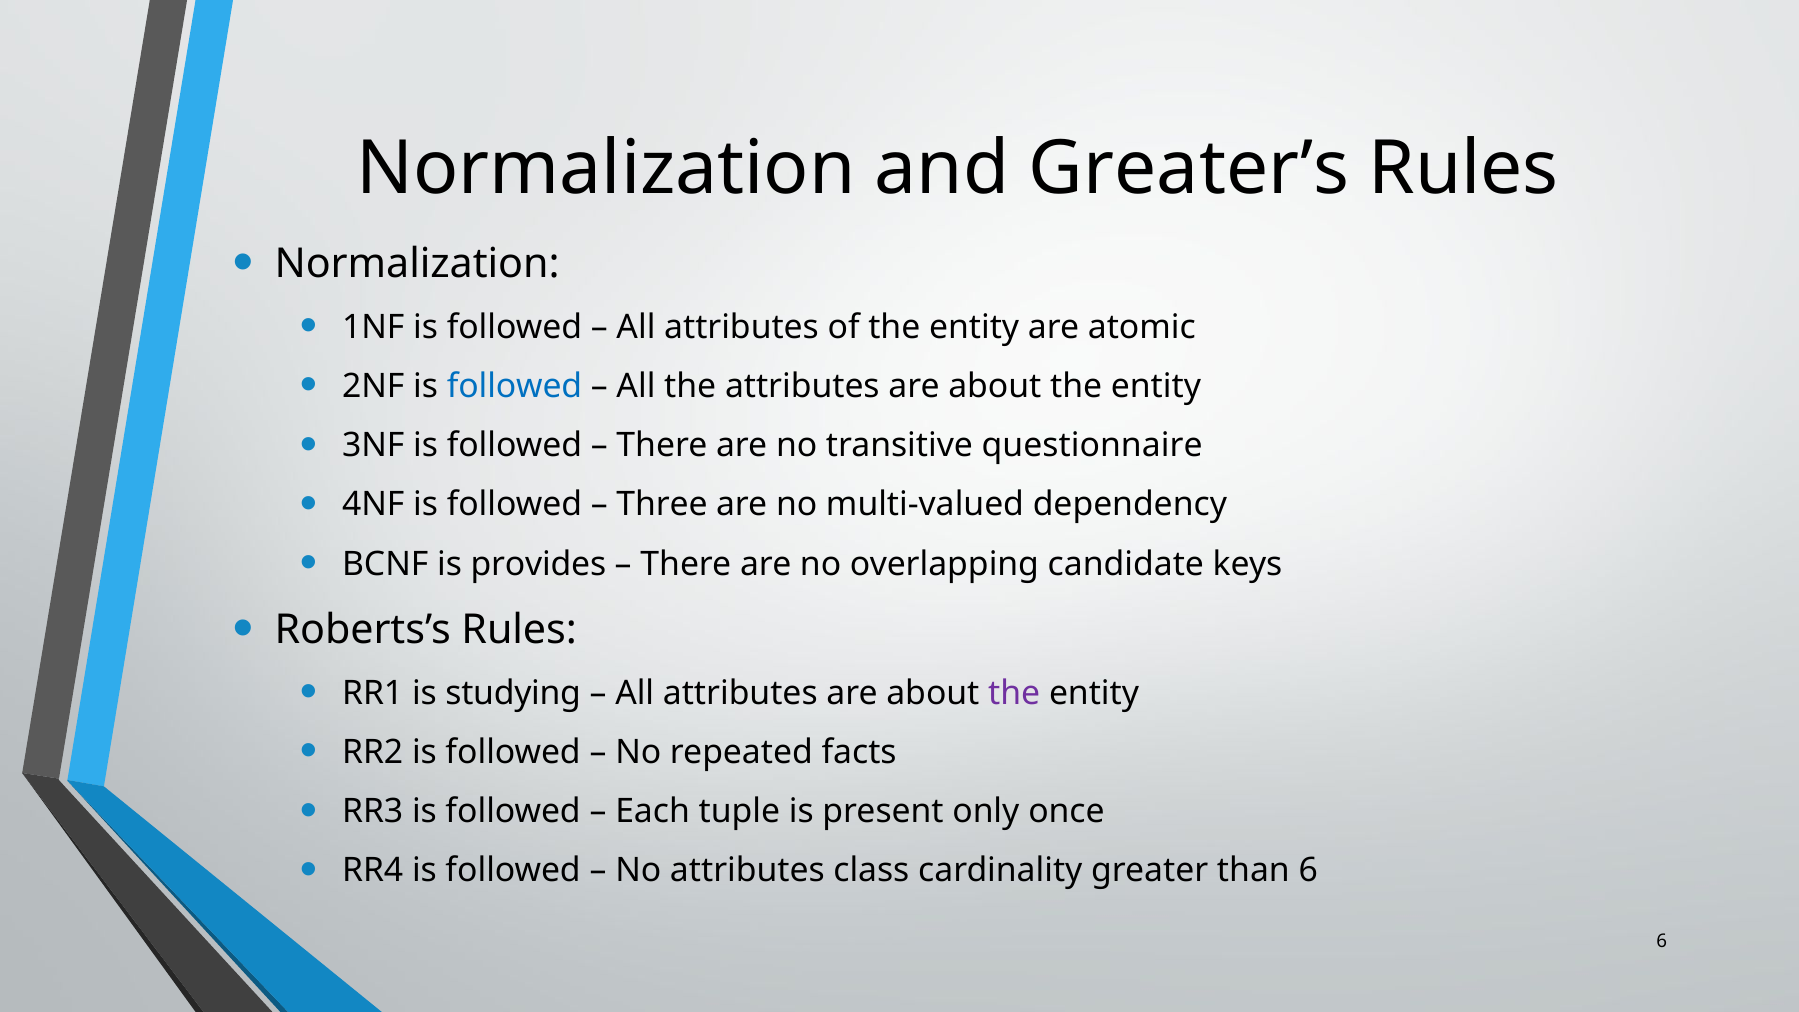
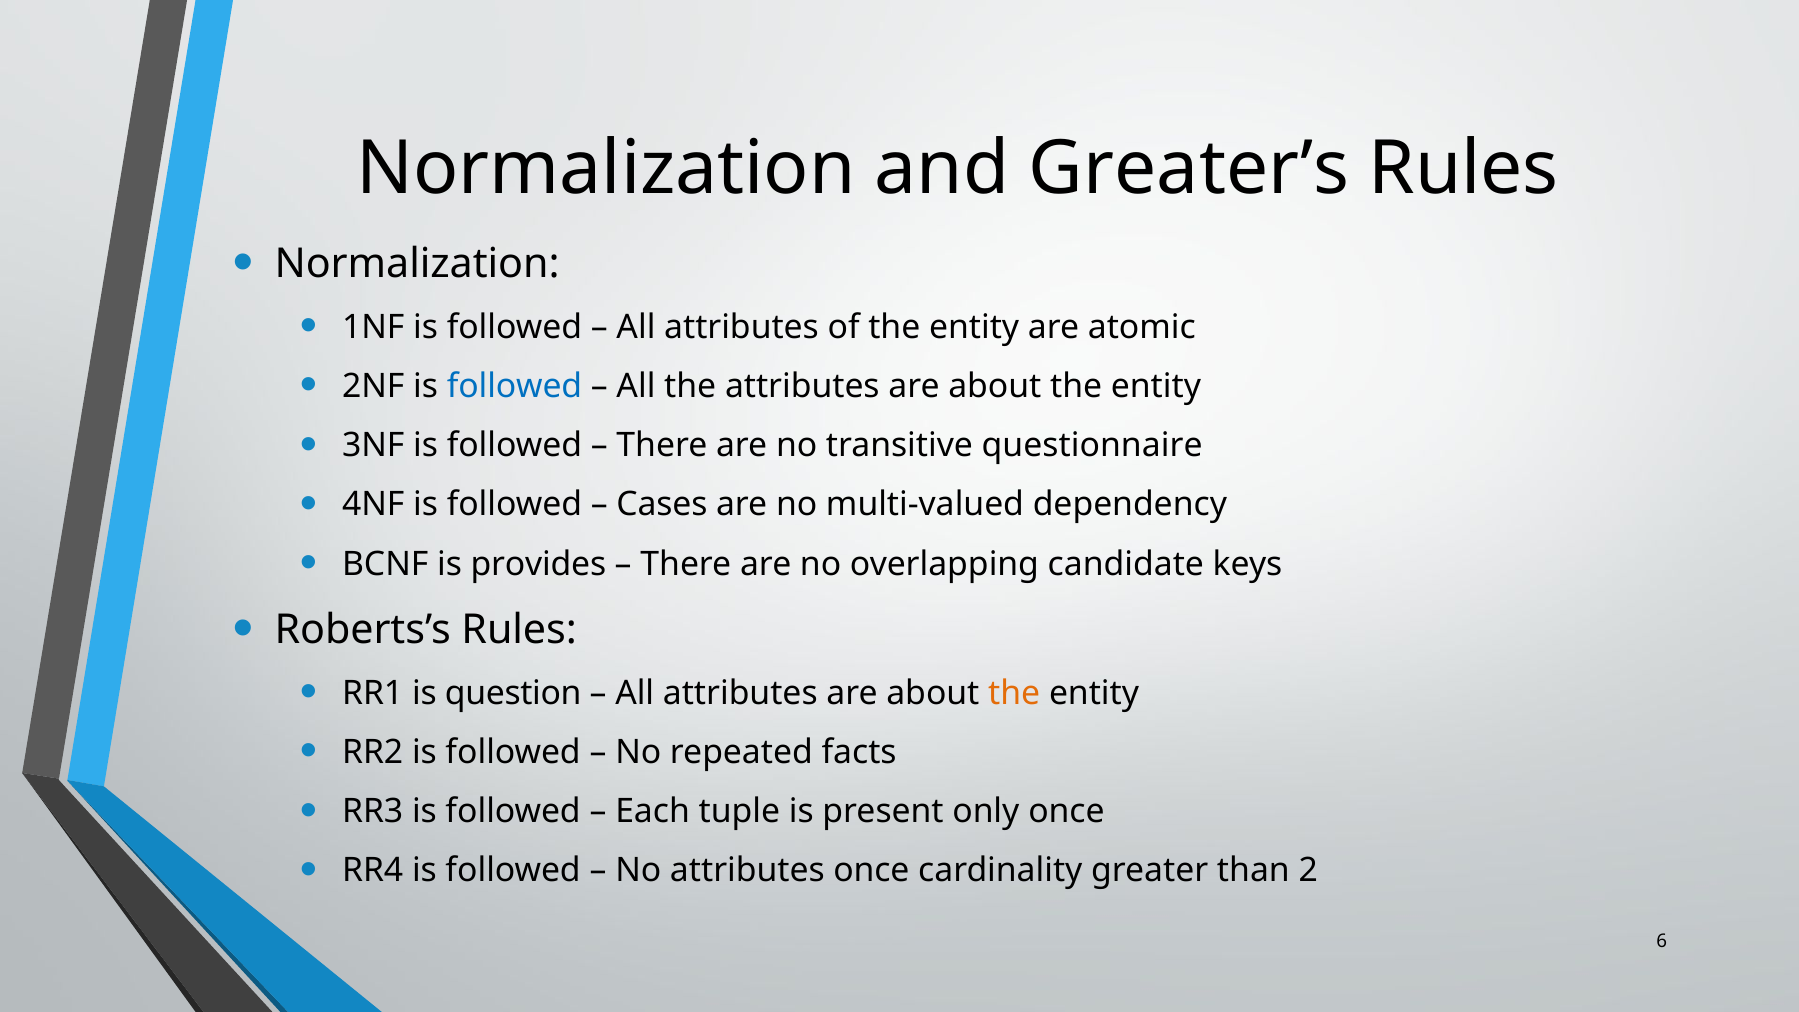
Three: Three -> Cases
studying: studying -> question
the at (1014, 693) colour: purple -> orange
attributes class: class -> once
than 6: 6 -> 2
